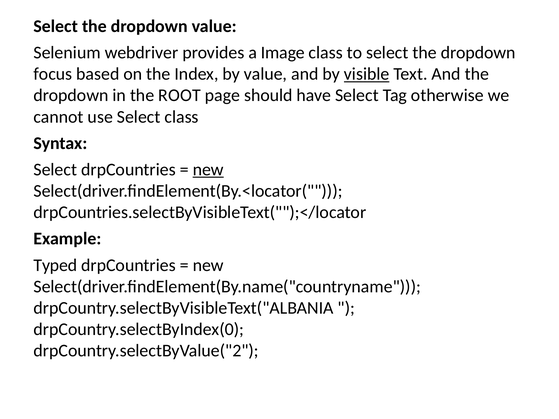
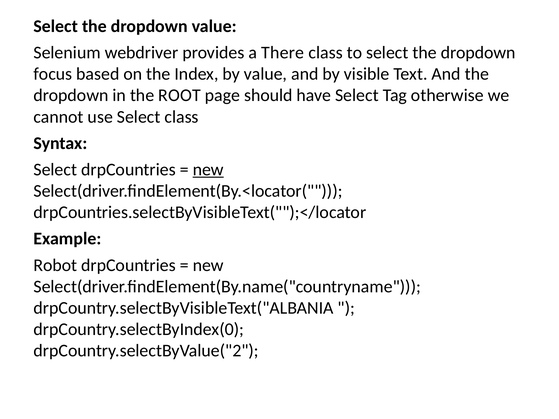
Image: Image -> There
visible underline: present -> none
Typed: Typed -> Robot
